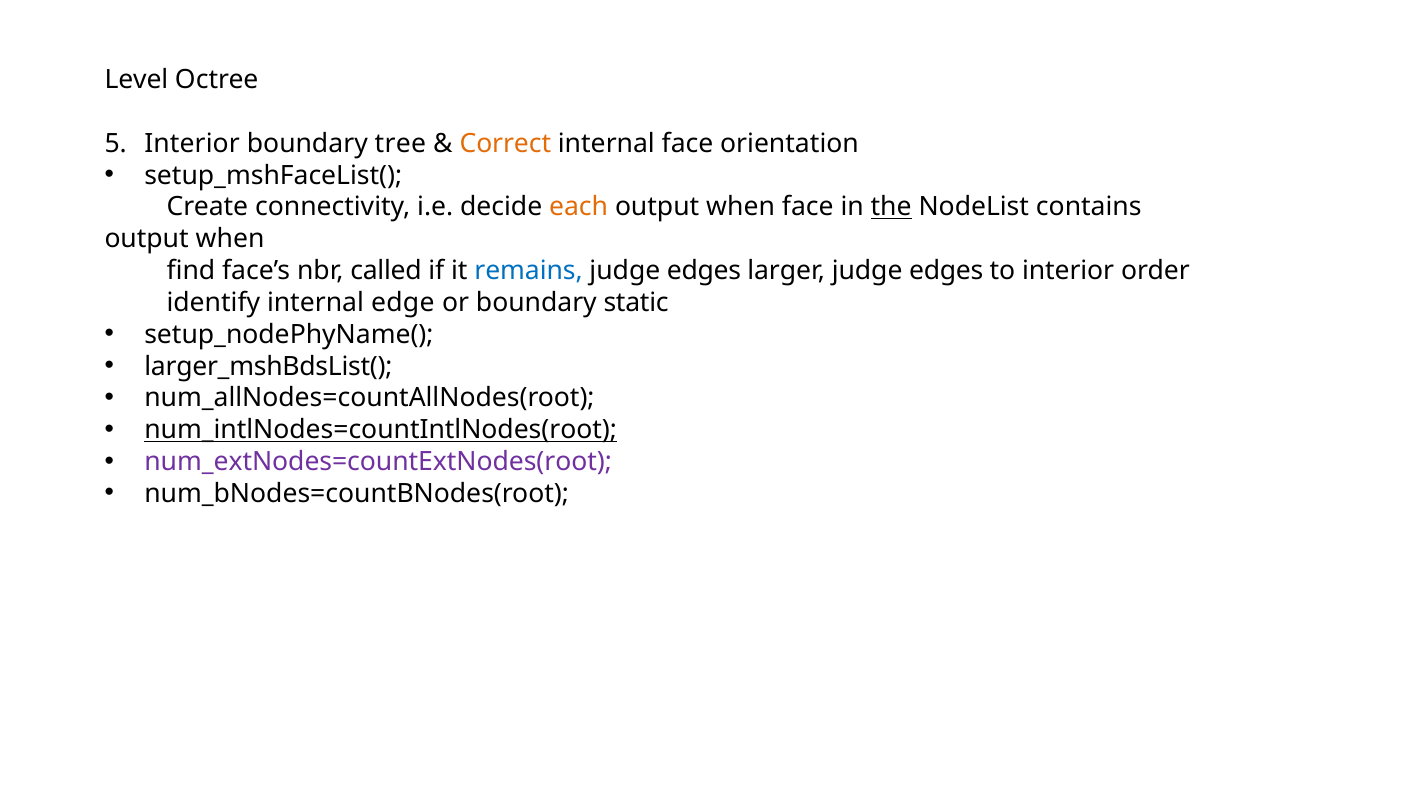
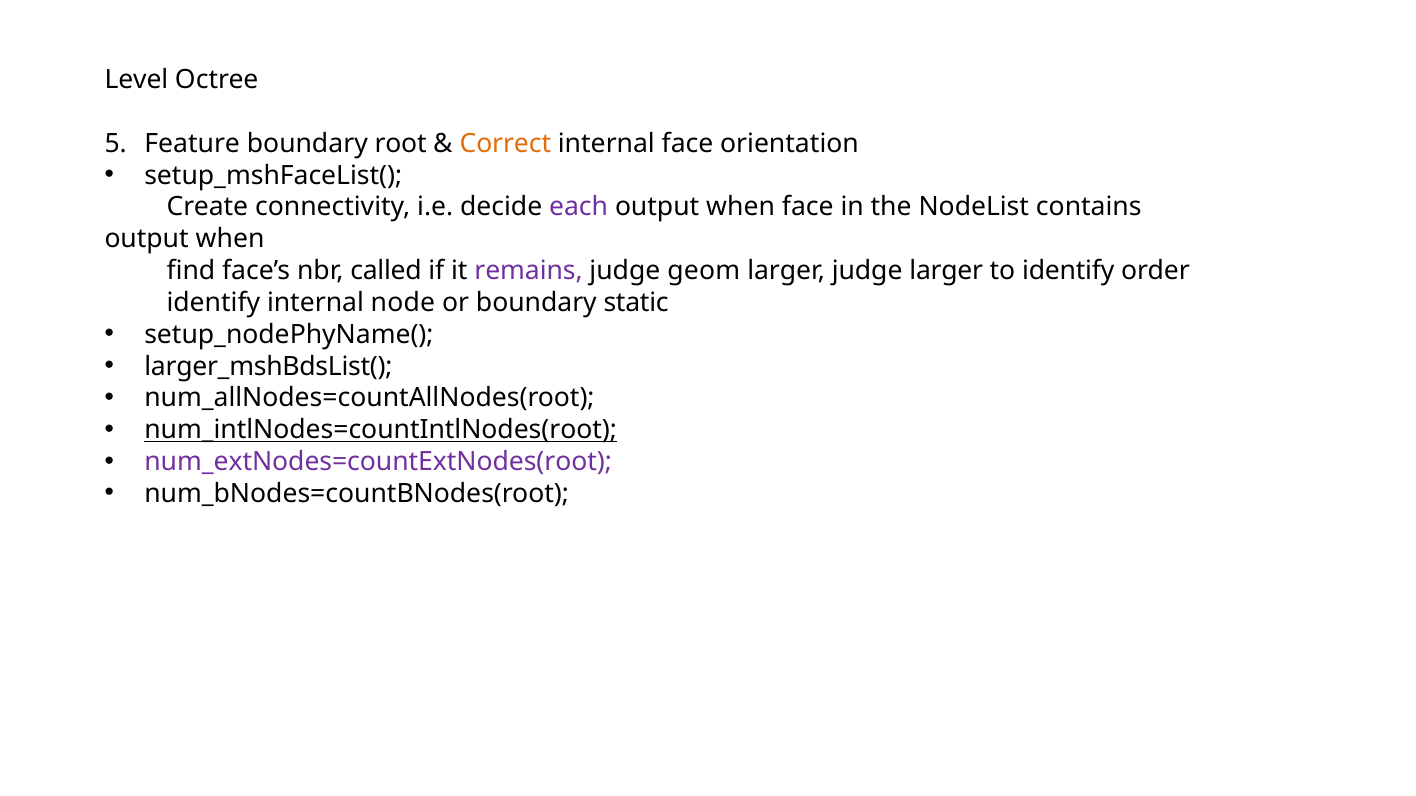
Interior at (192, 144): Interior -> Feature
tree: tree -> root
each colour: orange -> purple
the underline: present -> none
remains colour: blue -> purple
edges at (704, 271): edges -> geom
larger judge edges: edges -> larger
to interior: interior -> identify
edge: edge -> node
